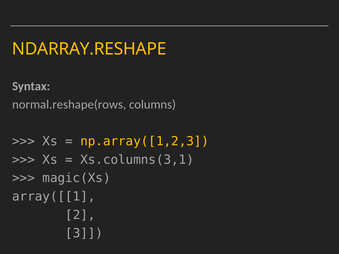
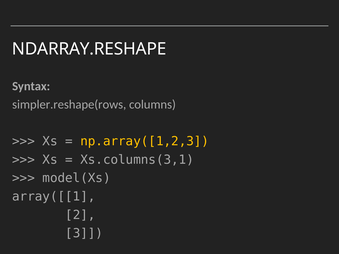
NDARRAY.RESHAPE colour: yellow -> white
normal.reshape(rows: normal.reshape(rows -> simpler.reshape(rows
magic(Xs: magic(Xs -> model(Xs
